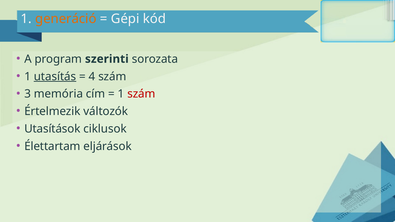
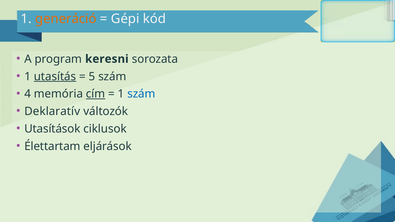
szerinti: szerinti -> keresni
4: 4 -> 5
3: 3 -> 4
cím underline: none -> present
szám at (141, 94) colour: red -> blue
Értelmezik: Értelmezik -> Deklaratív
